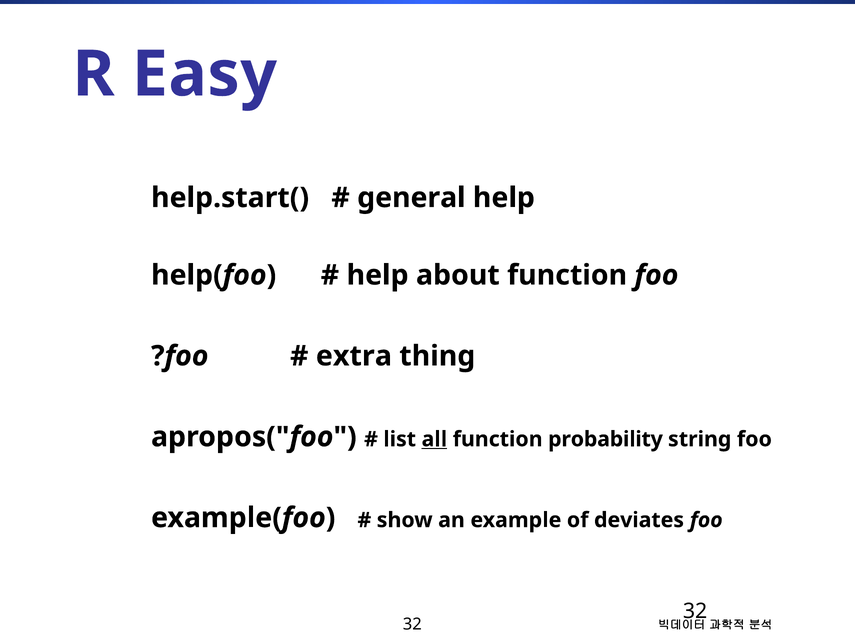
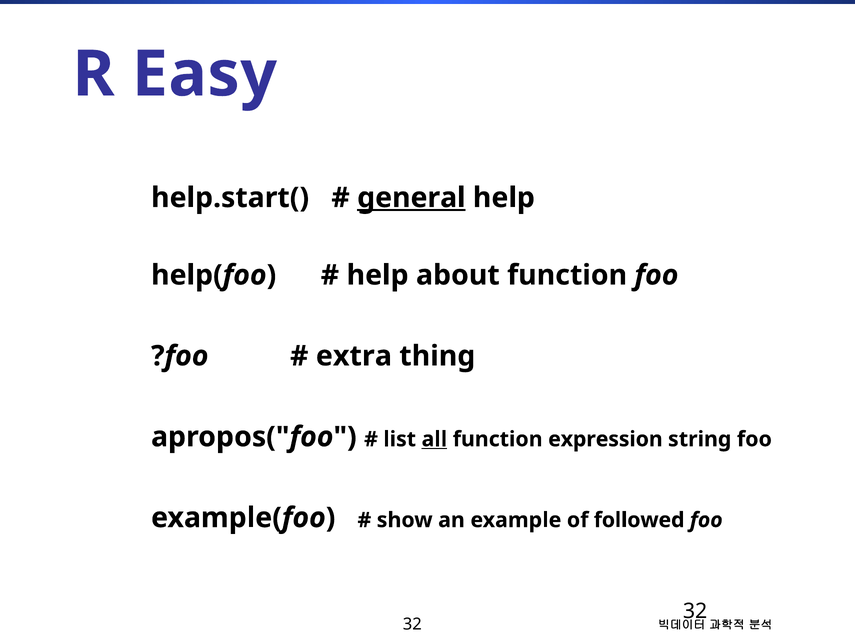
general underline: none -> present
probability: probability -> expression
deviates: deviates -> followed
